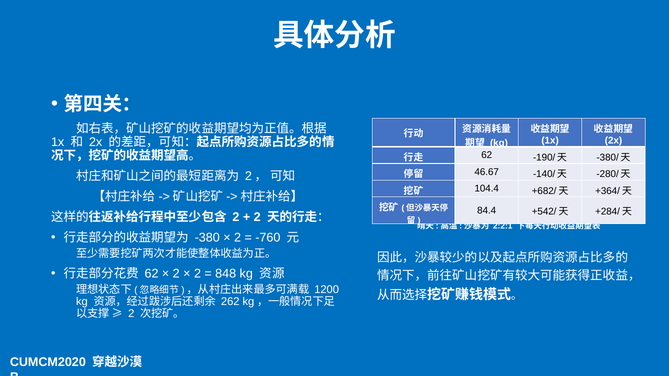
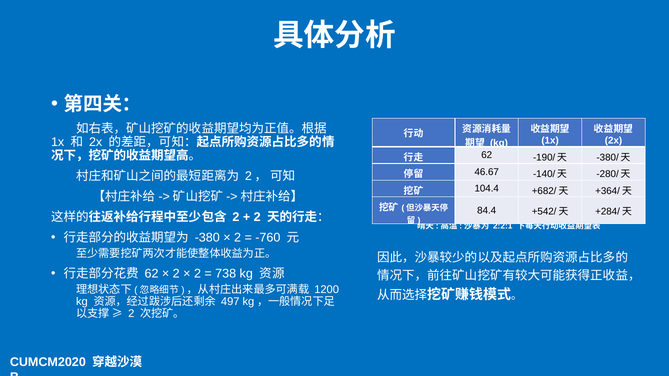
848: 848 -> 738
262: 262 -> 497
